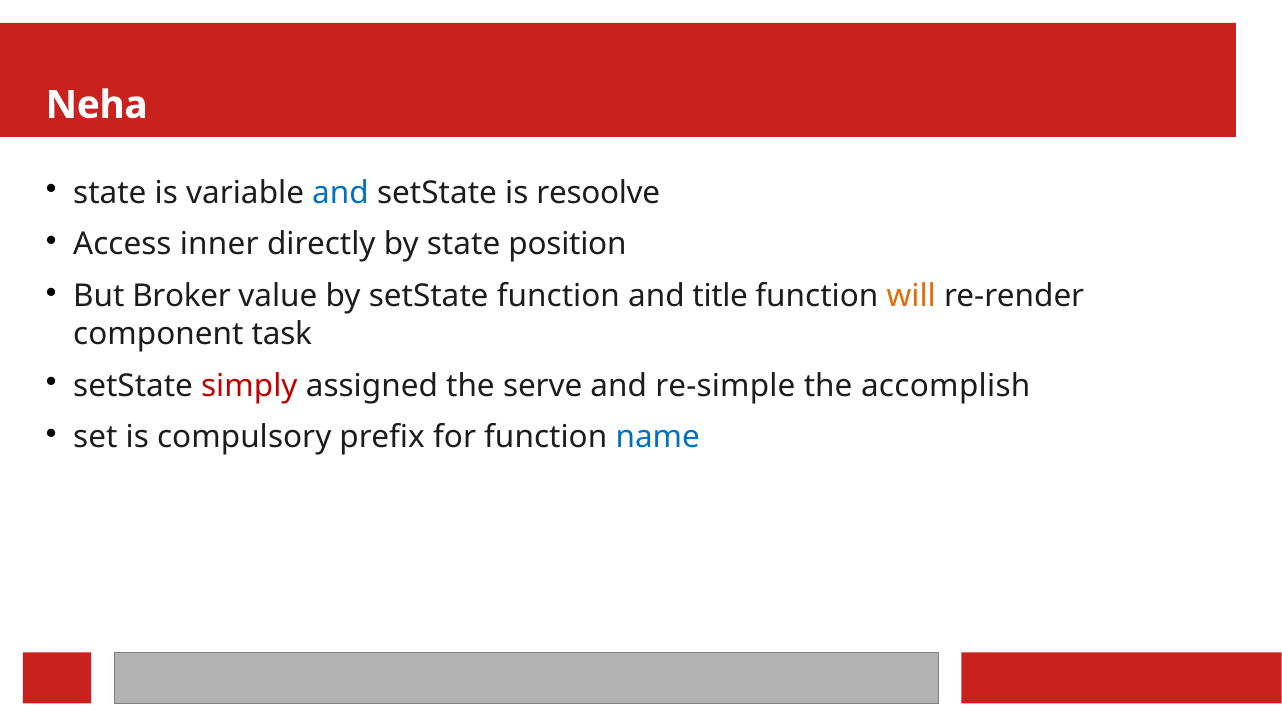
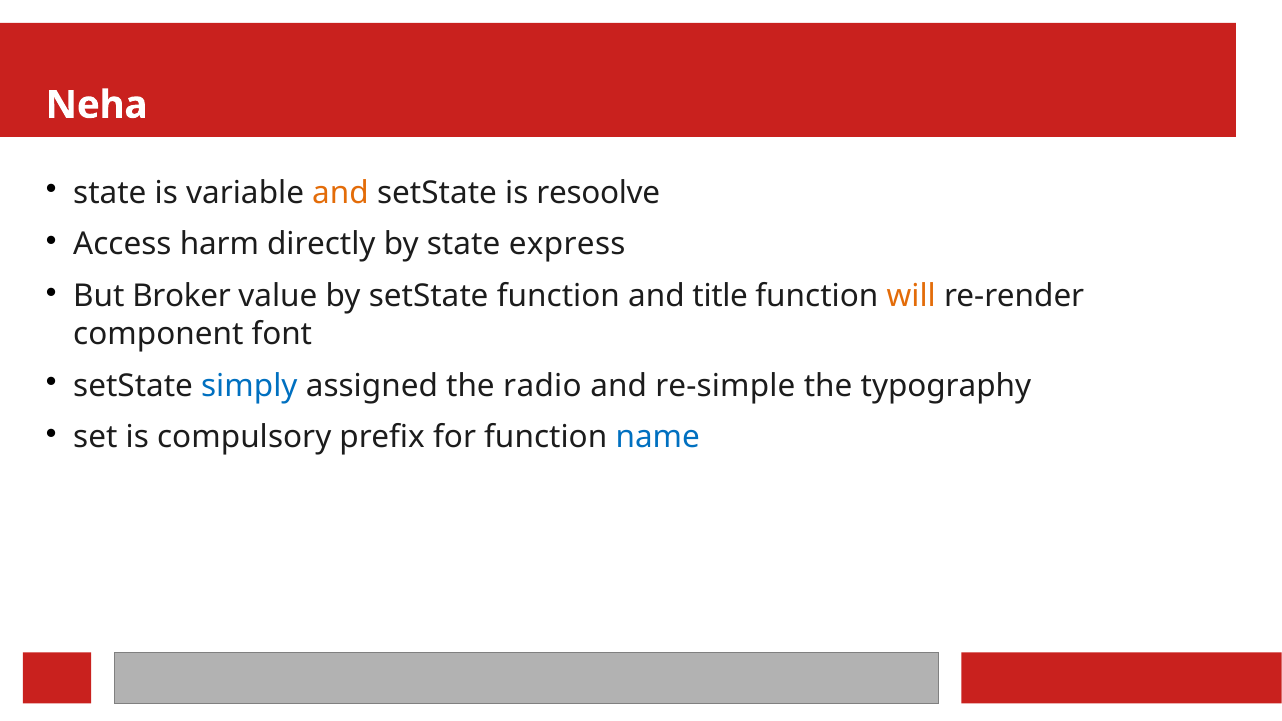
and at (341, 193) colour: blue -> orange
inner: inner -> harm
position: position -> express
task: task -> font
simply colour: red -> blue
serve: serve -> radio
accomplish: accomplish -> typography
